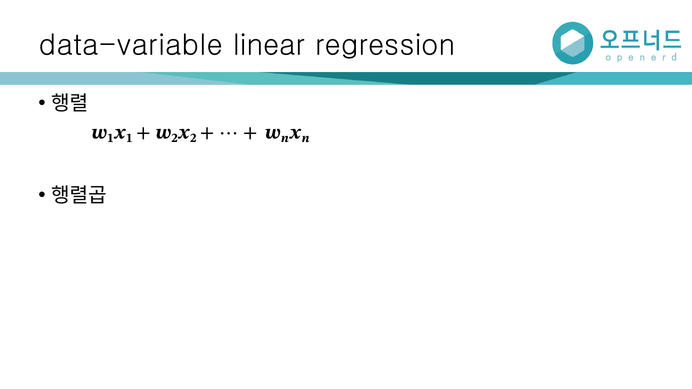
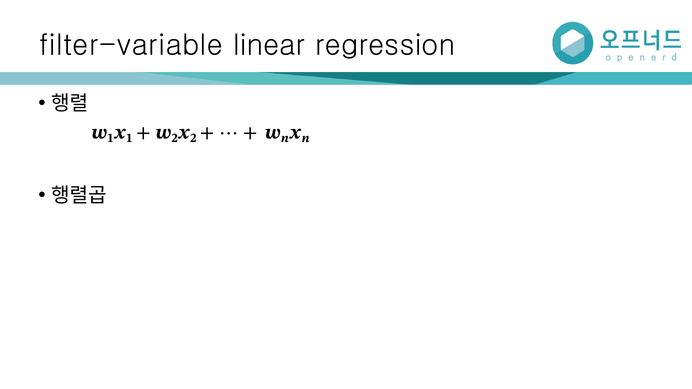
data-variable: data-variable -> filter-variable
